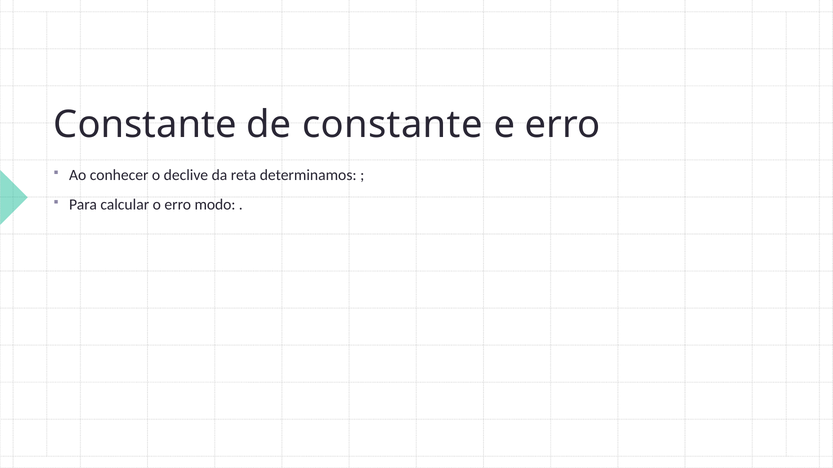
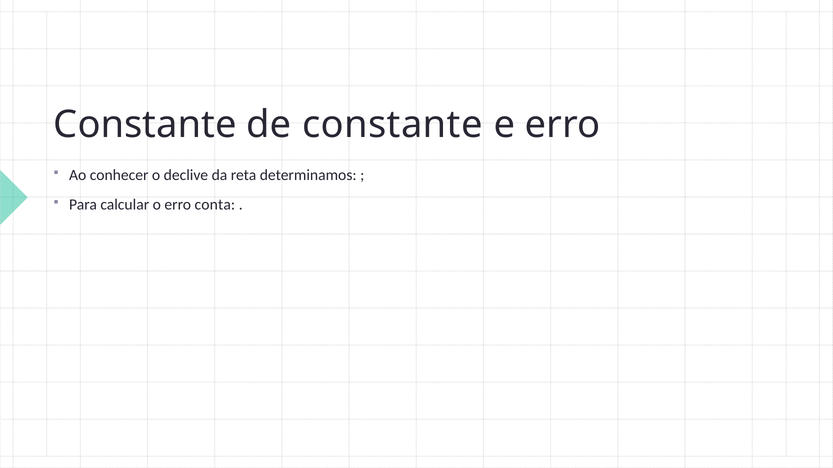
modo: modo -> conta
